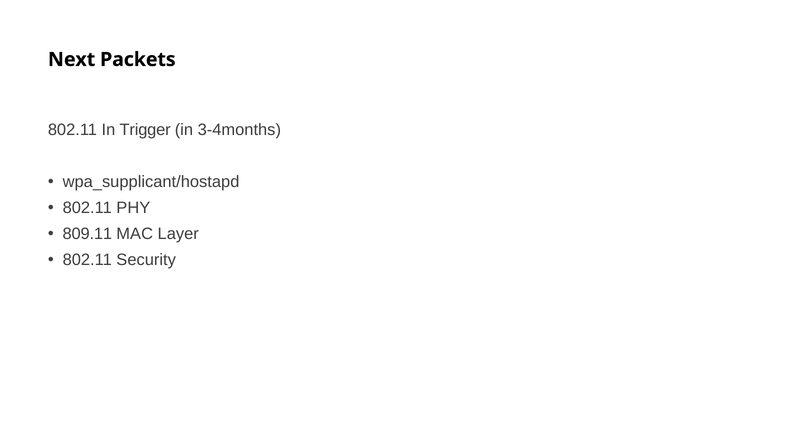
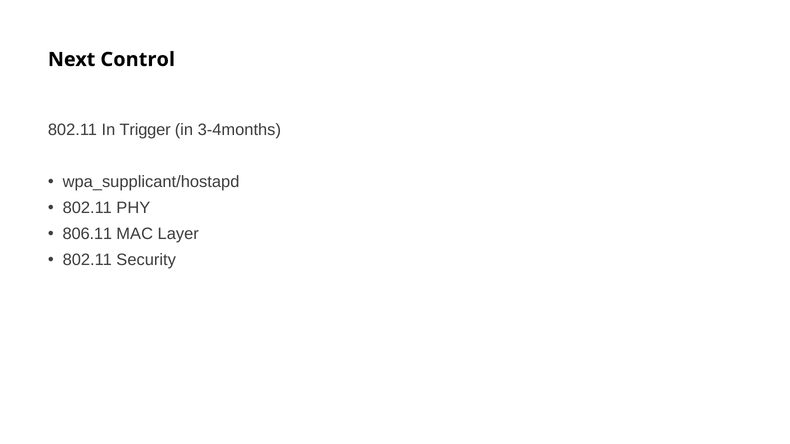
Packets: Packets -> Control
809.11: 809.11 -> 806.11
